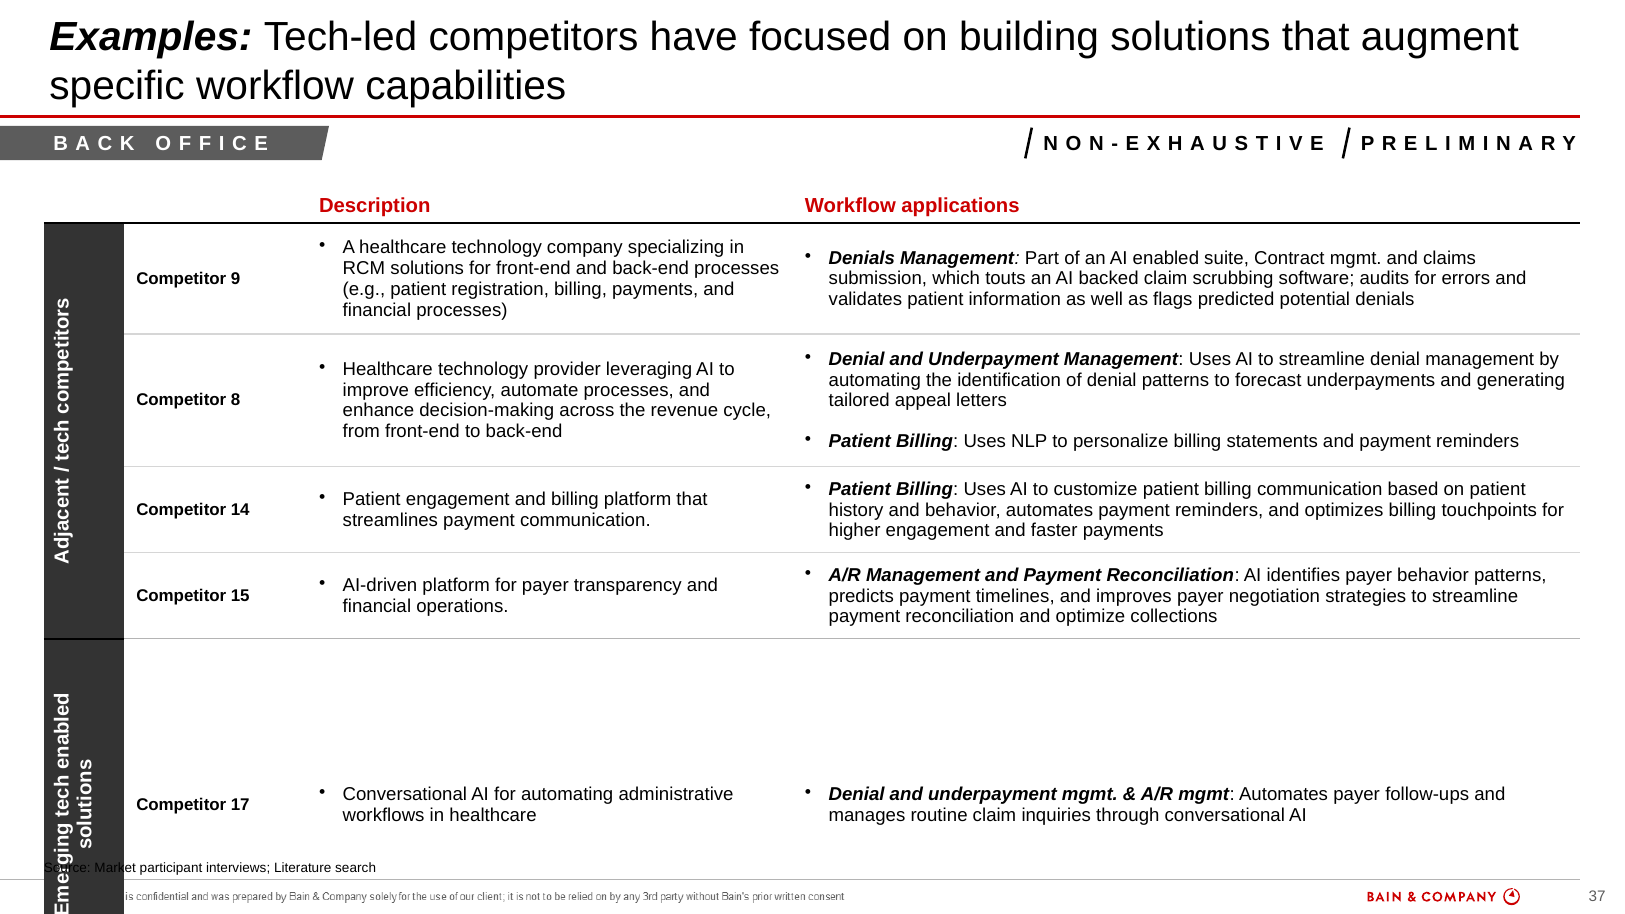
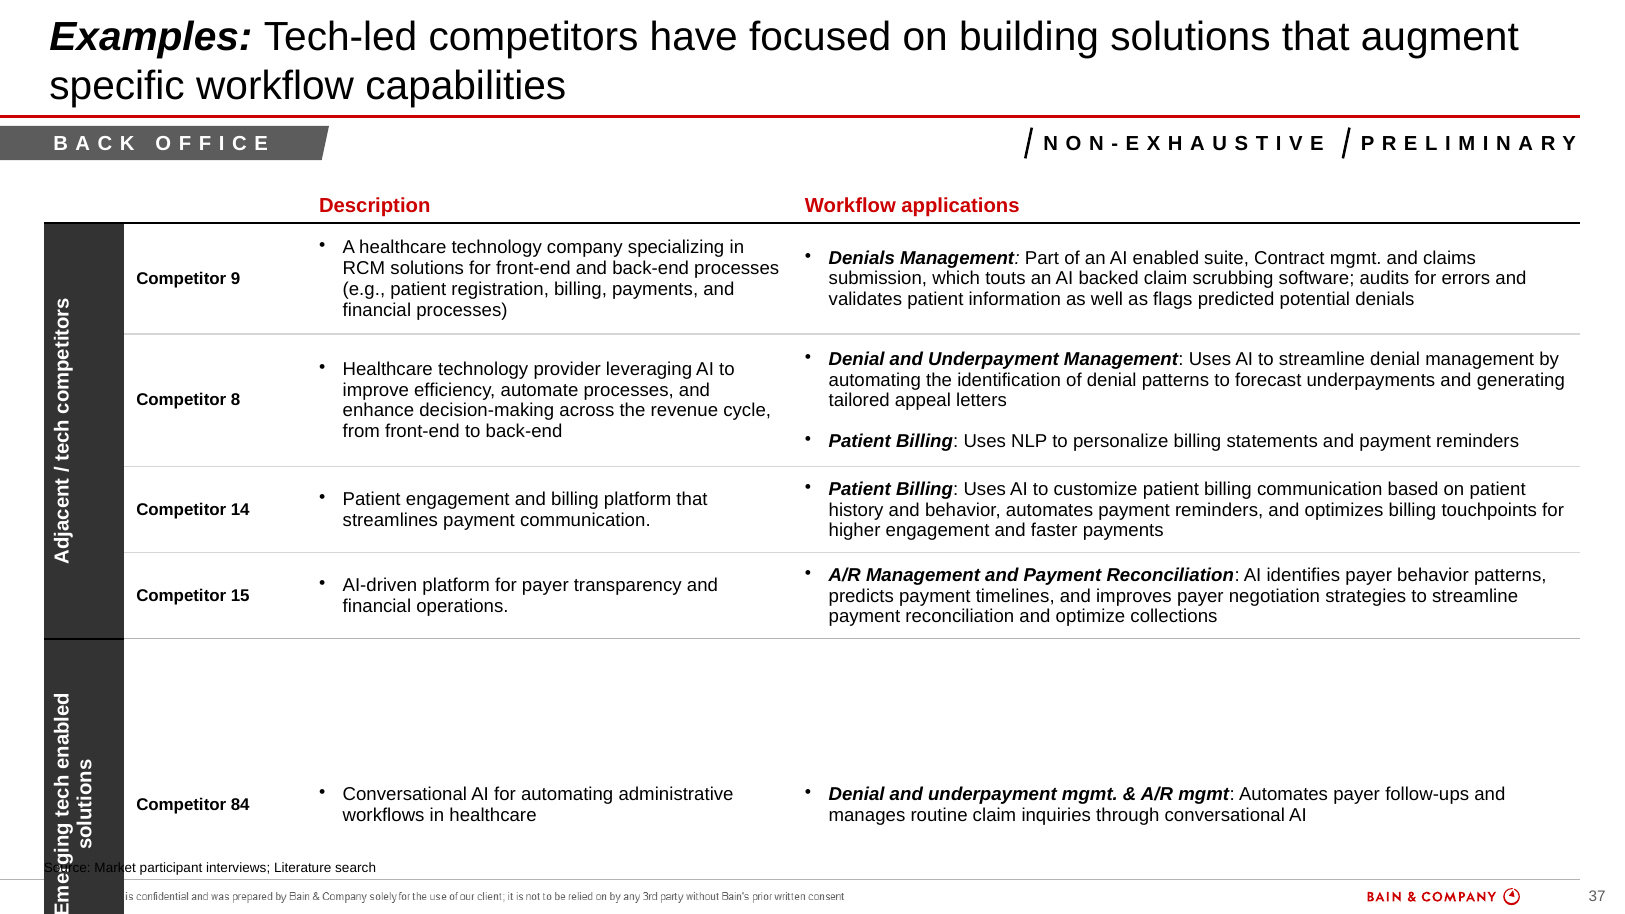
17: 17 -> 84
